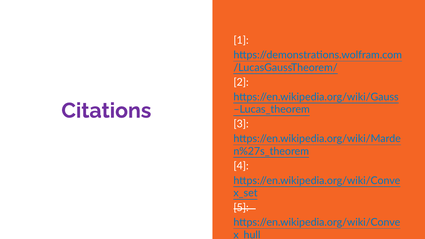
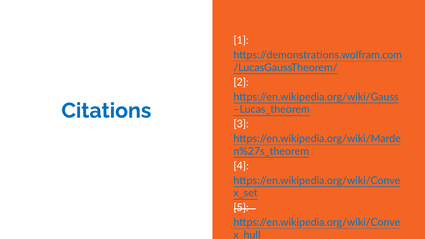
Citations colour: purple -> blue
